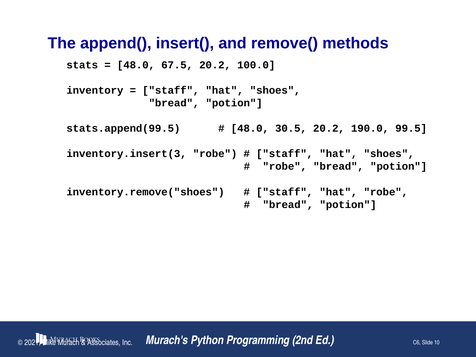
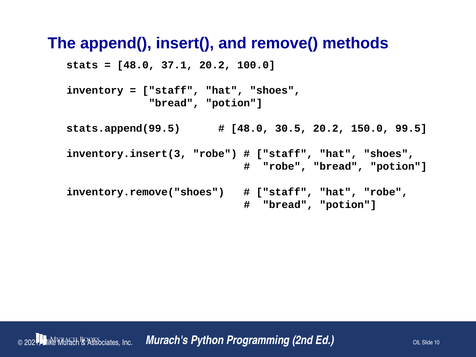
67.5: 67.5 -> 37.1
190.0: 190.0 -> 150.0
